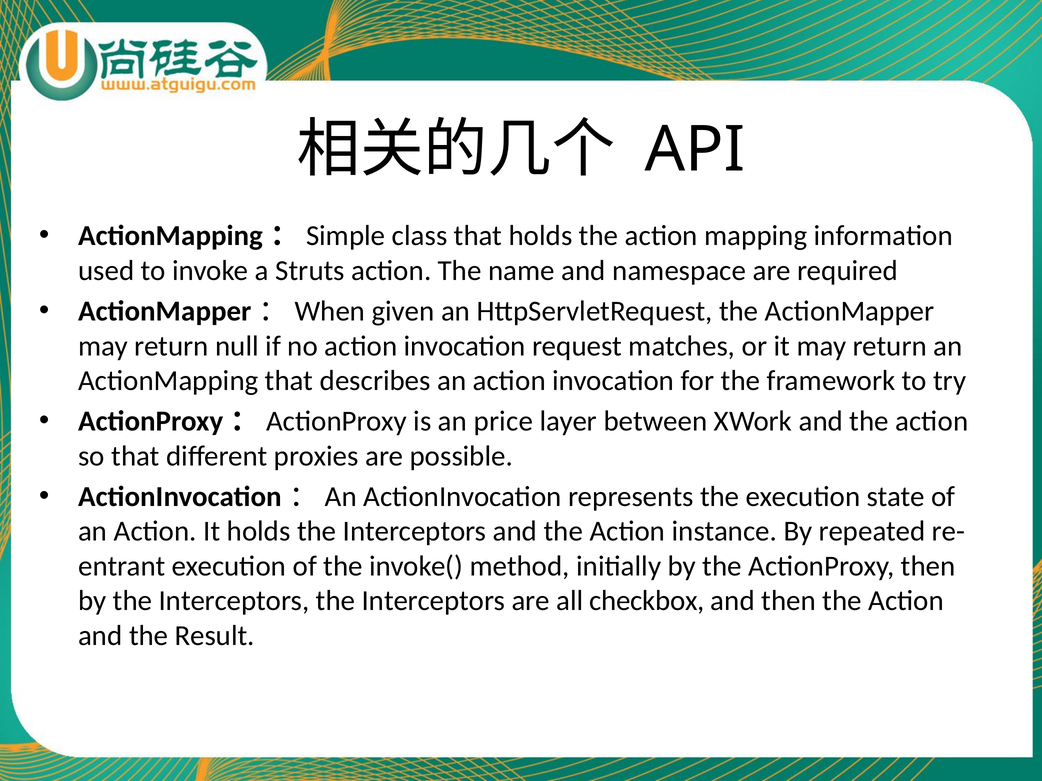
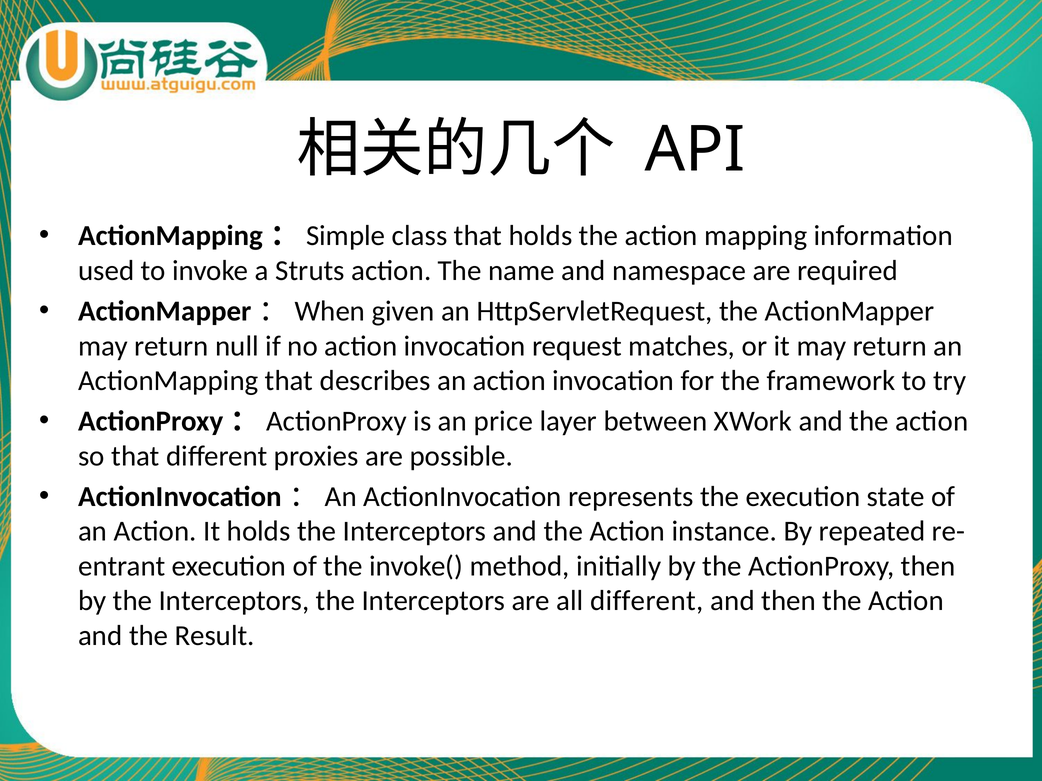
all checkbox: checkbox -> different
